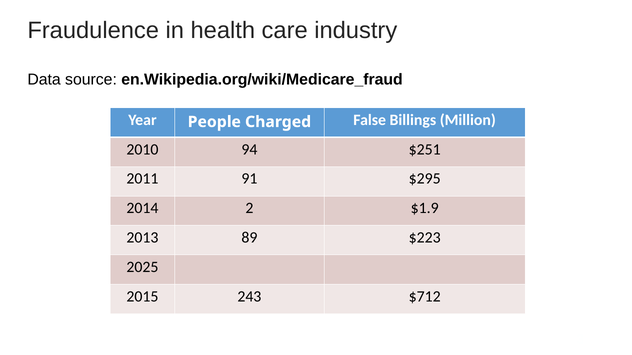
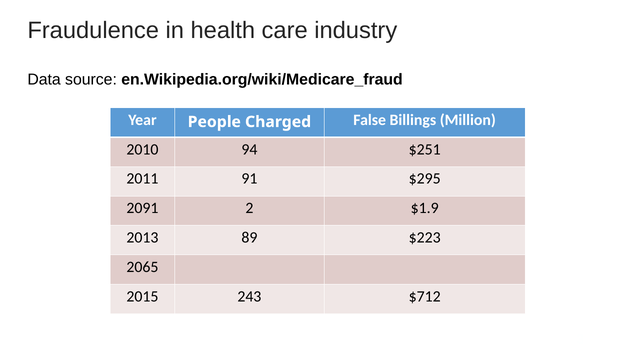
2014: 2014 -> 2091
2025: 2025 -> 2065
